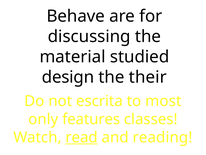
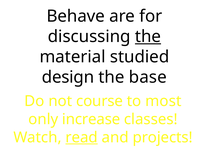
the at (148, 36) underline: none -> present
their: their -> base
escrita: escrita -> course
features: features -> increase
reading: reading -> projects
